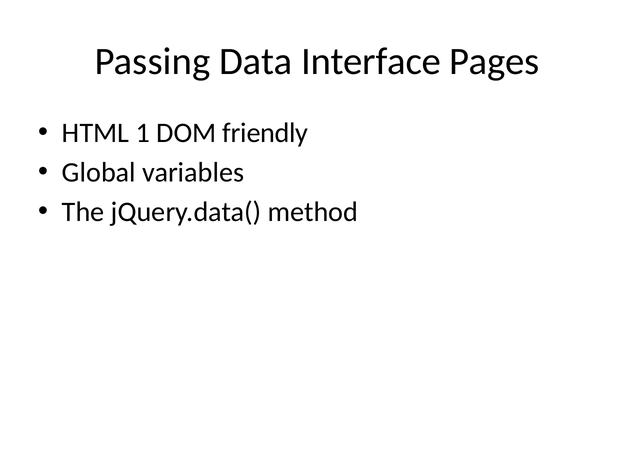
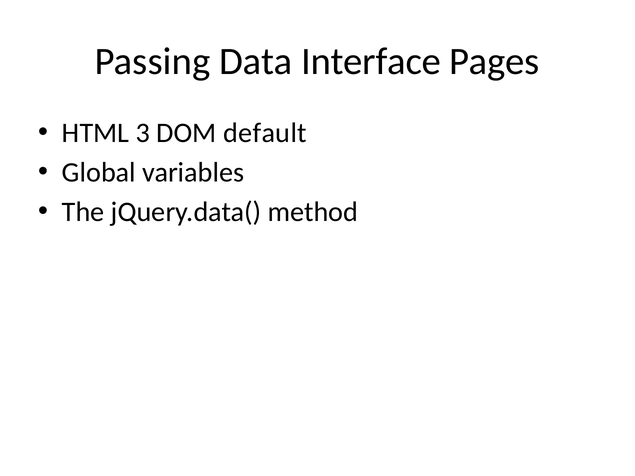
1: 1 -> 3
friendly: friendly -> default
